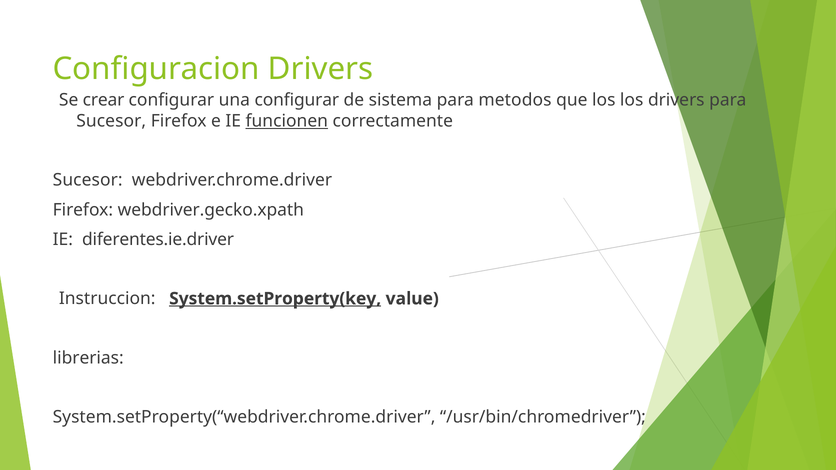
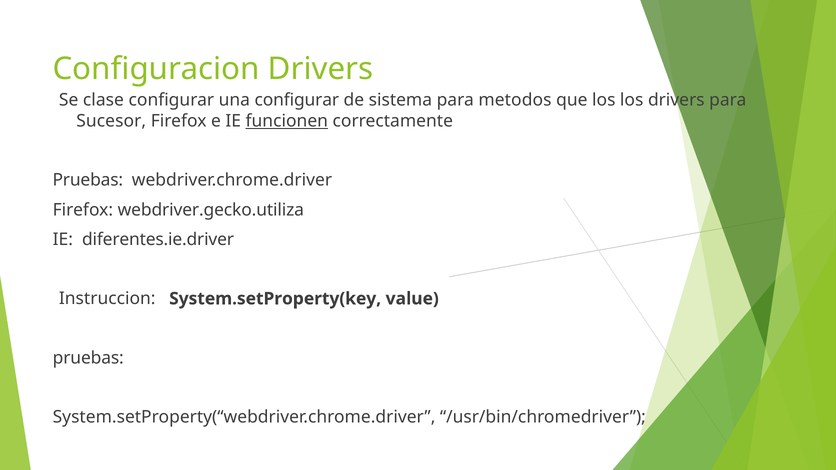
crear: crear -> clase
Sucesor at (88, 180): Sucesor -> Pruebas
webdriver.gecko.xpath: webdriver.gecko.xpath -> webdriver.gecko.utiliza
System.setProperty(key underline: present -> none
librerias at (88, 358): librerias -> pruebas
